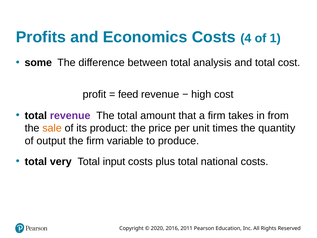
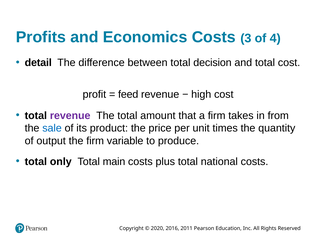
4: 4 -> 3
1: 1 -> 4
some: some -> detail
analysis: analysis -> decision
sale colour: orange -> blue
very: very -> only
input: input -> main
